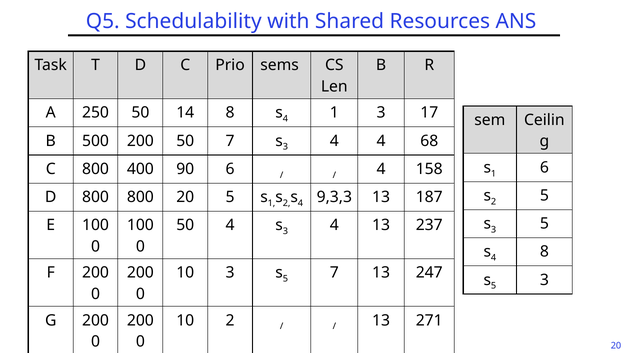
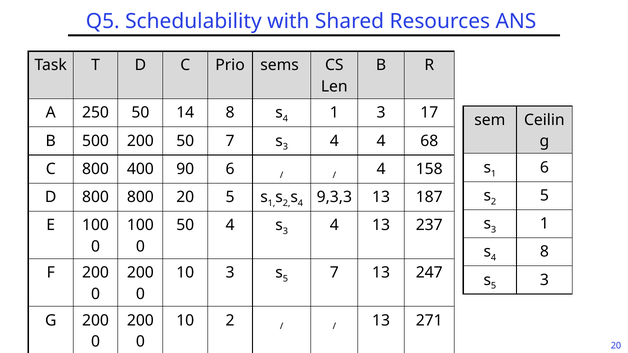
3 5: 5 -> 1
